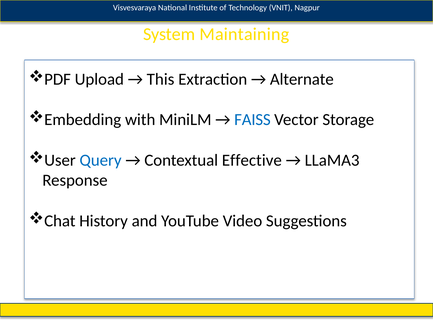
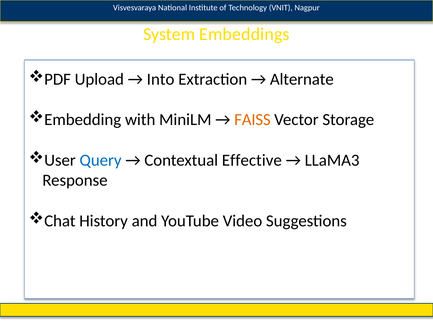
Maintaining: Maintaining -> Embeddings
This: This -> Into
FAISS colour: blue -> orange
